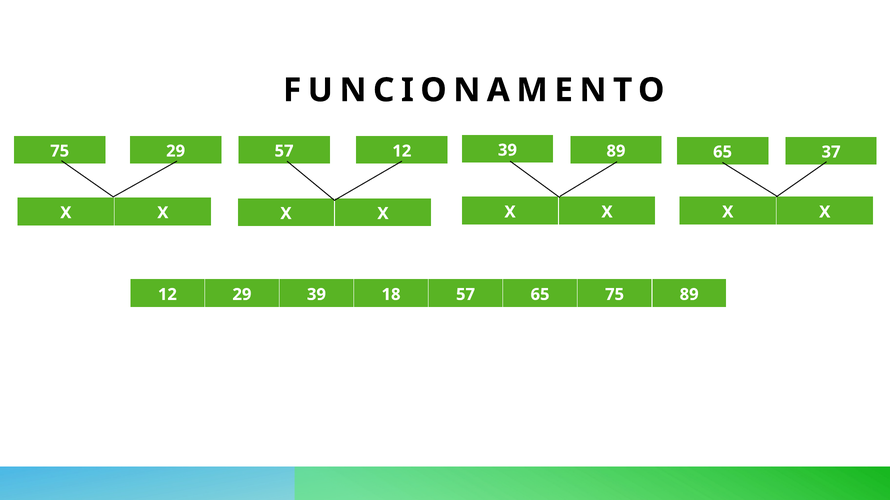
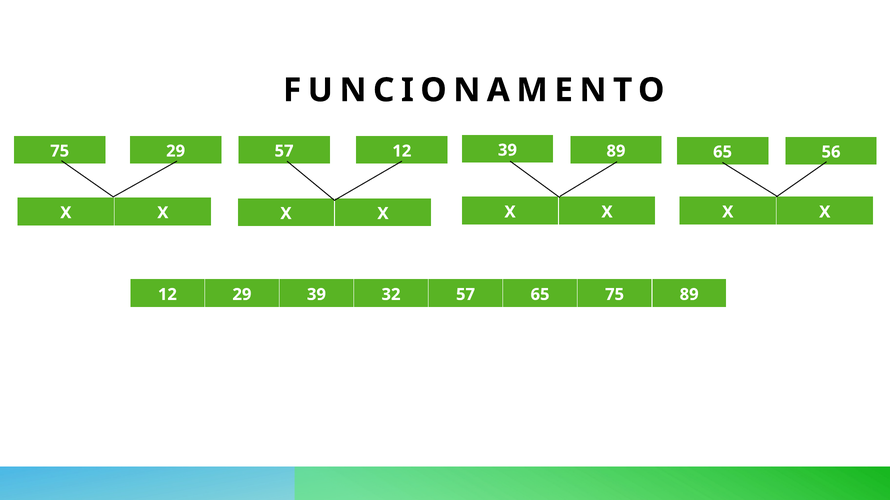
37: 37 -> 56
18: 18 -> 32
